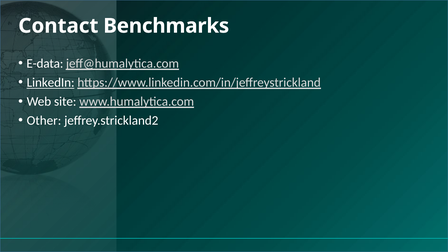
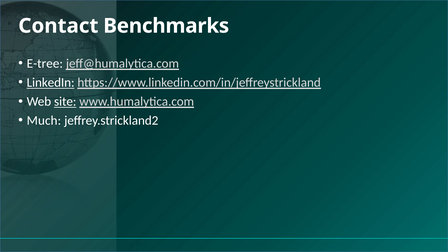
E-data: E-data -> E-tree
site underline: none -> present
Other: Other -> Much
